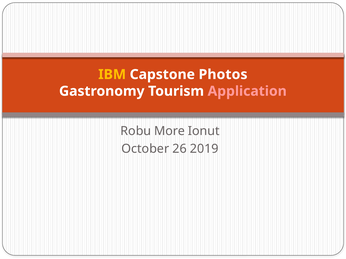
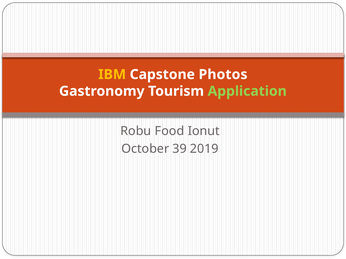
Application colour: pink -> light green
More: More -> Food
26: 26 -> 39
